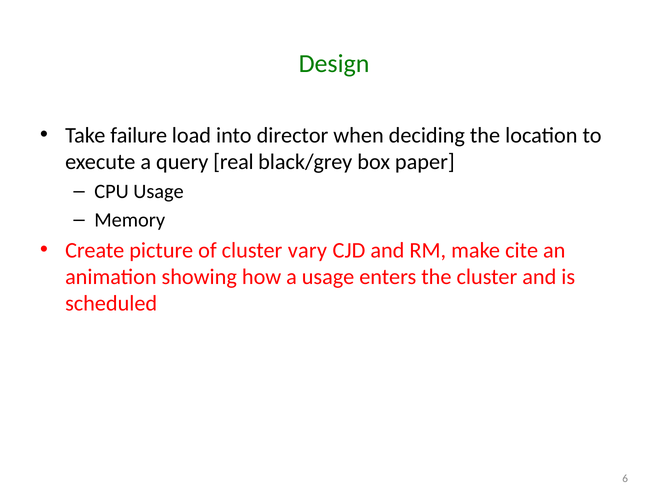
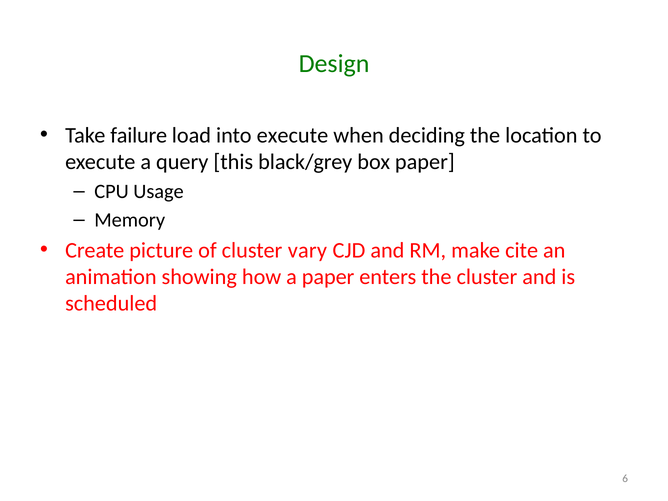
into director: director -> execute
real: real -> this
a usage: usage -> paper
